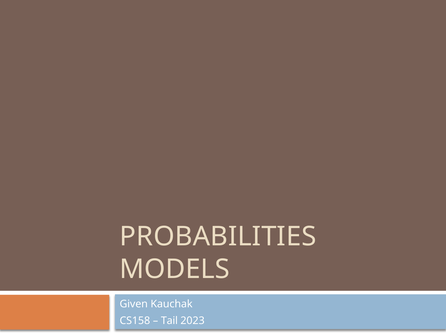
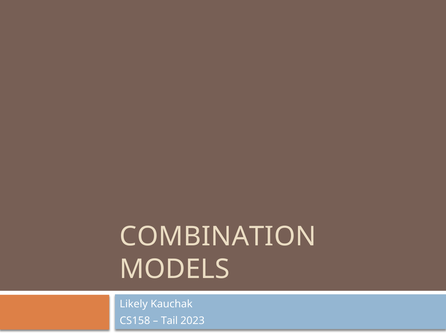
PROBABILITIES: PROBABILITIES -> COMBINATION
Given: Given -> Likely
